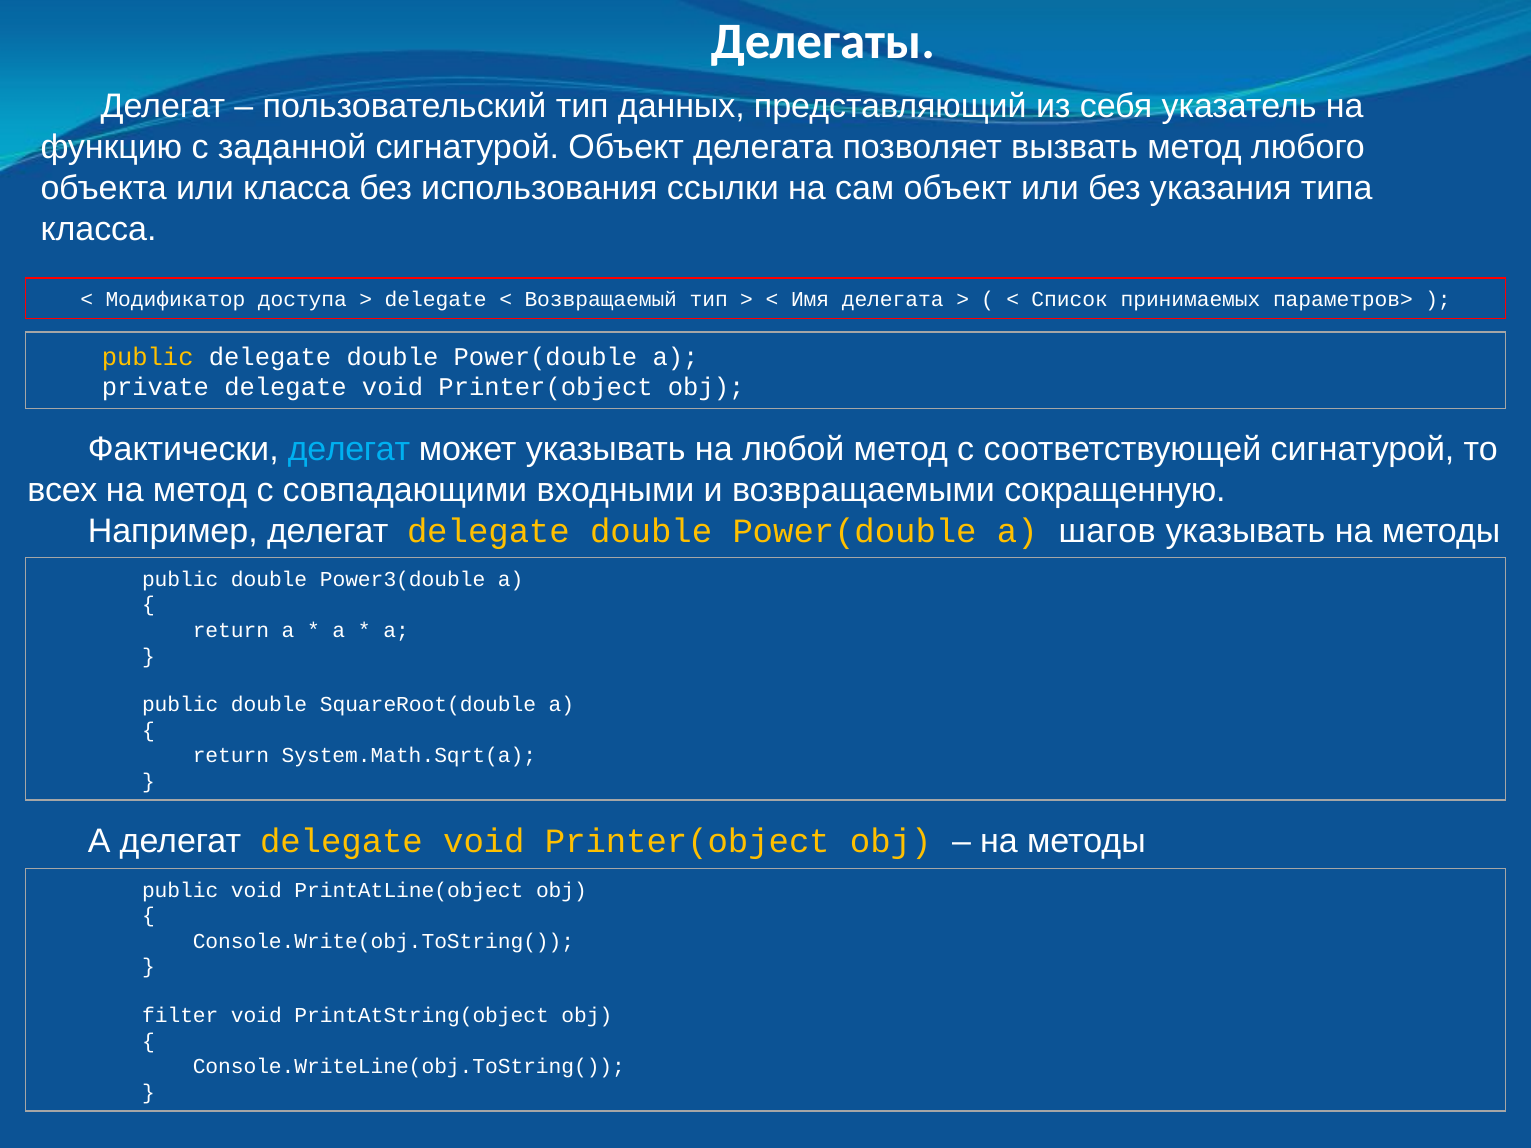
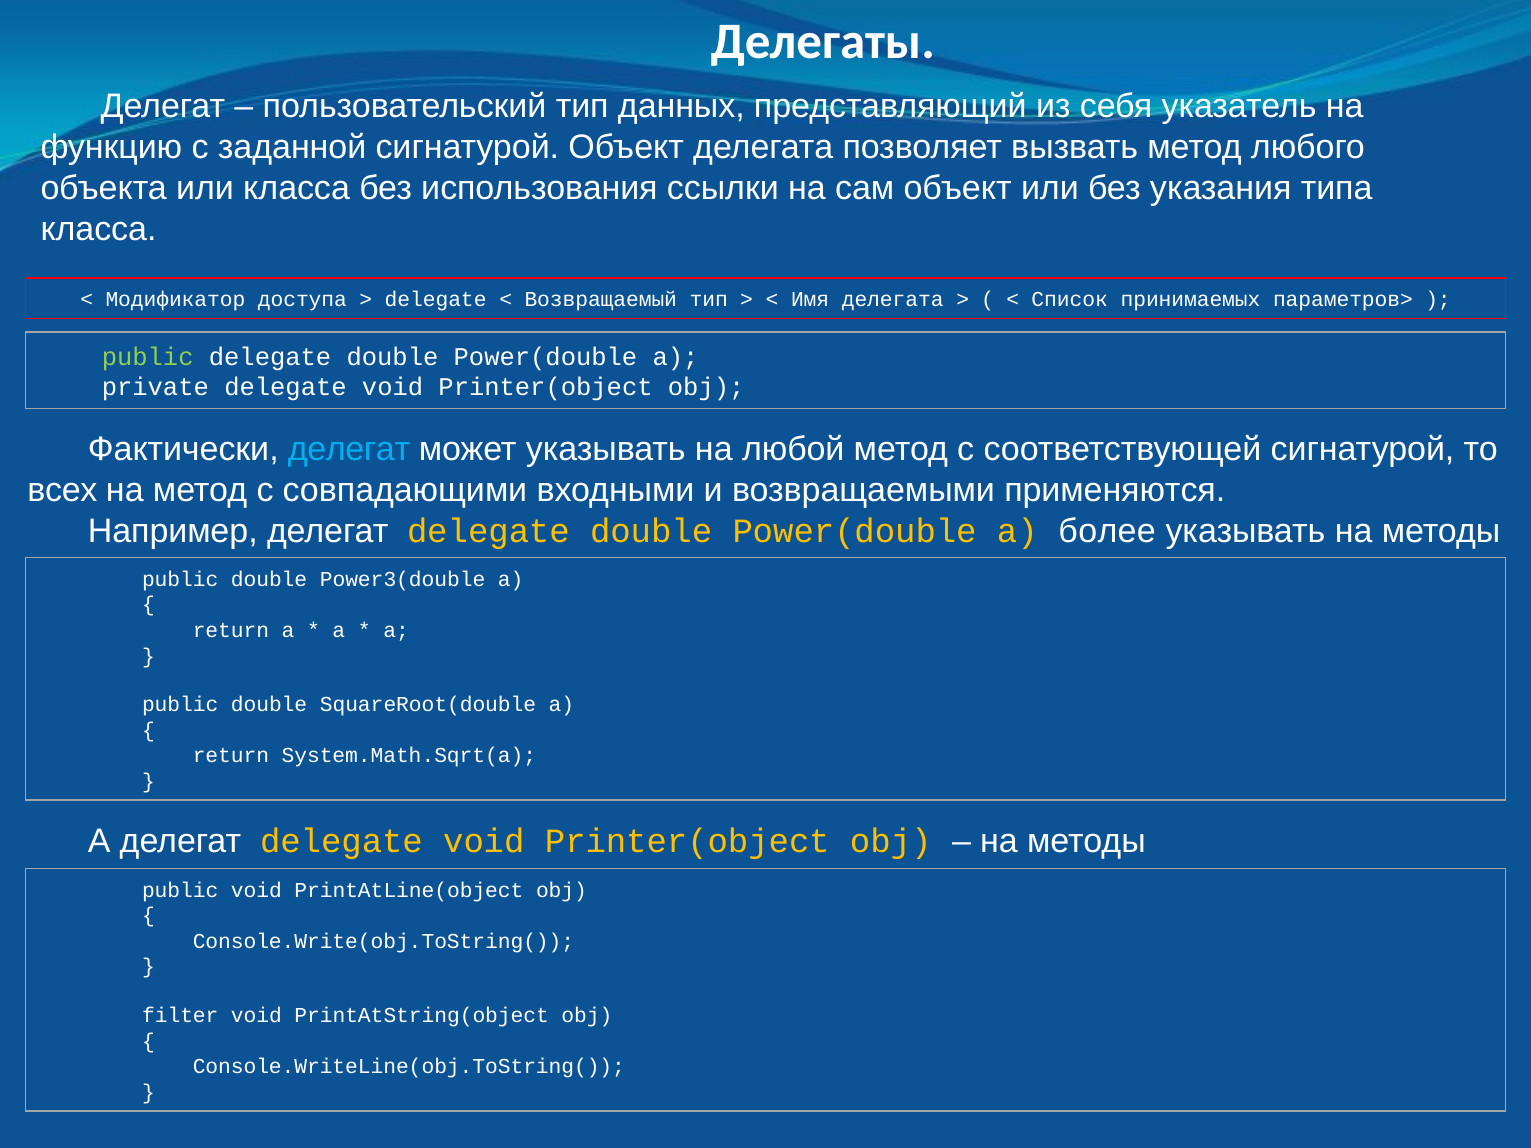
public at (148, 357) colour: yellow -> light green
сокращенную: сокращенную -> применяются
шагов: шагов -> более
